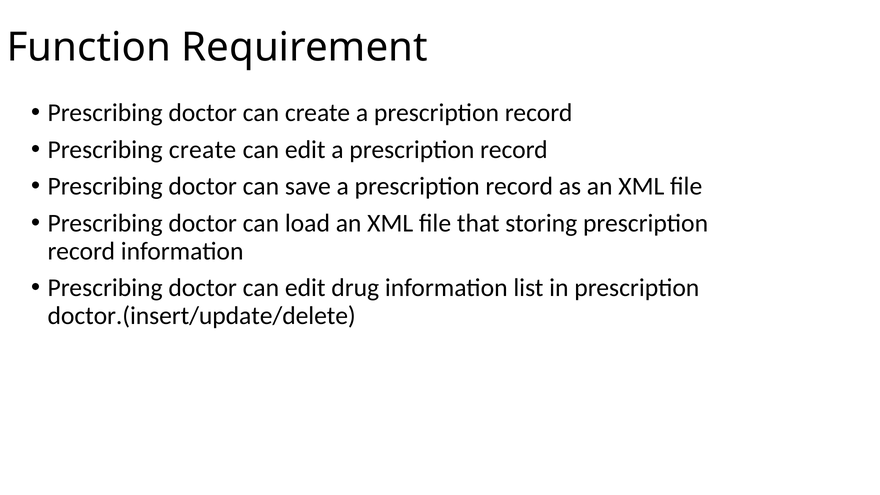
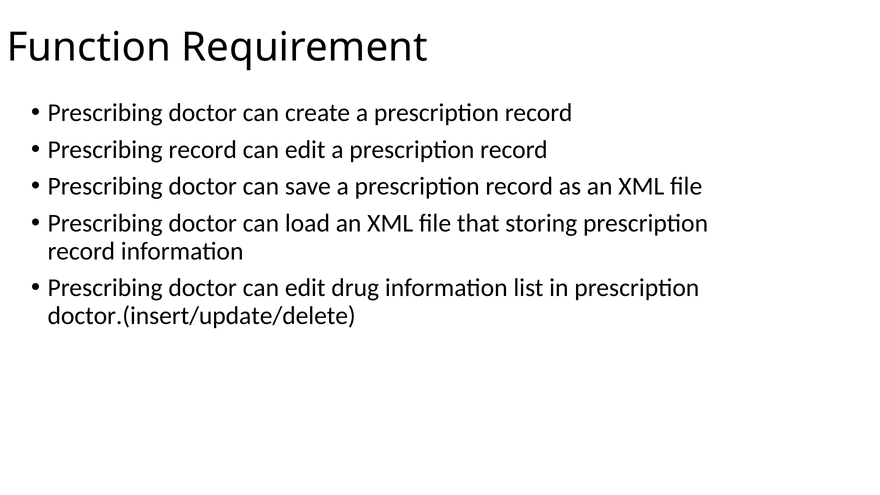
Prescribing create: create -> record
